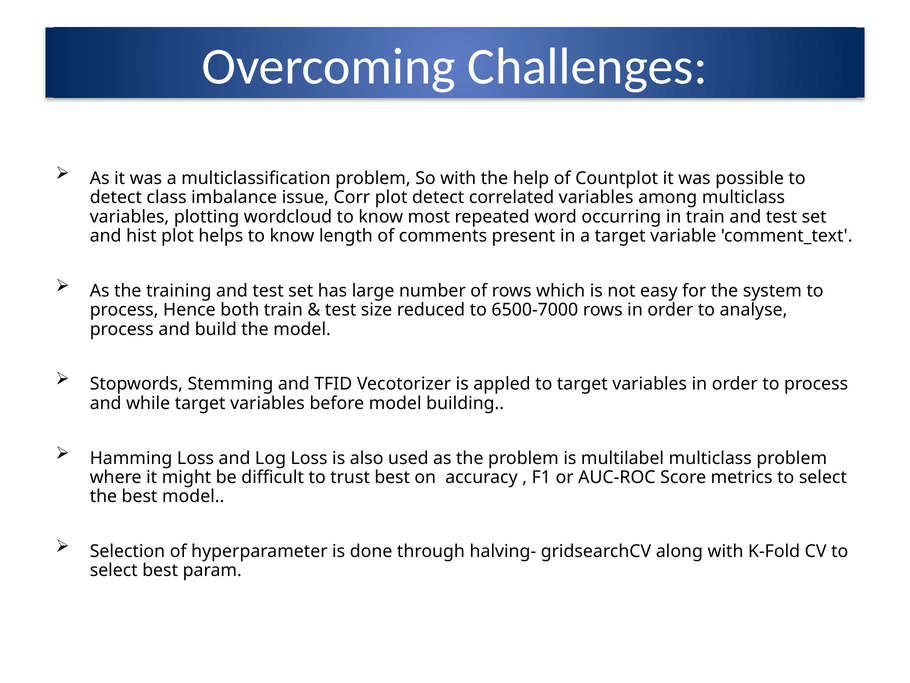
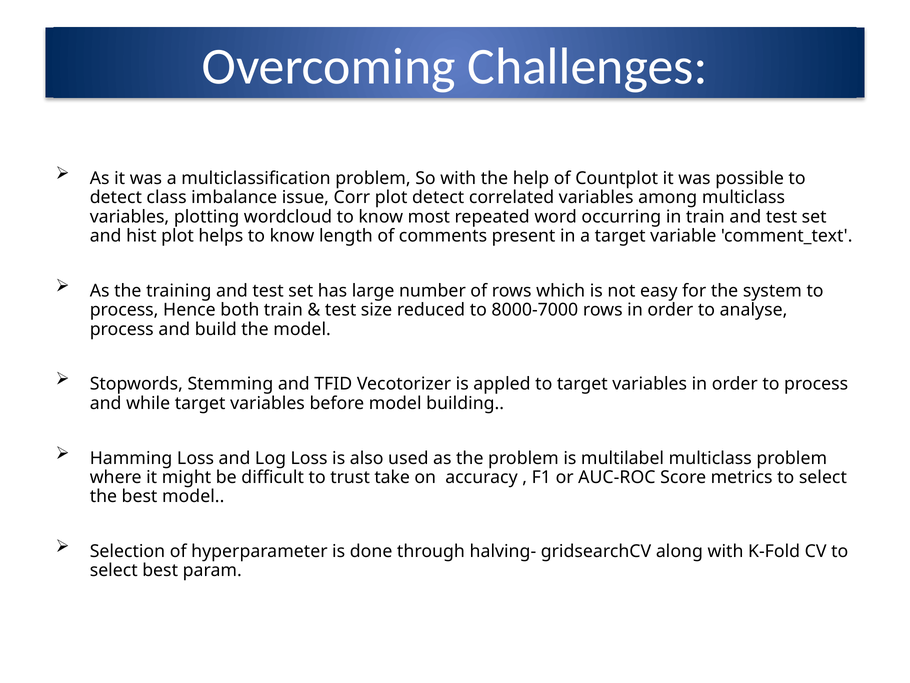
6500-7000: 6500-7000 -> 8000-7000
trust best: best -> take
